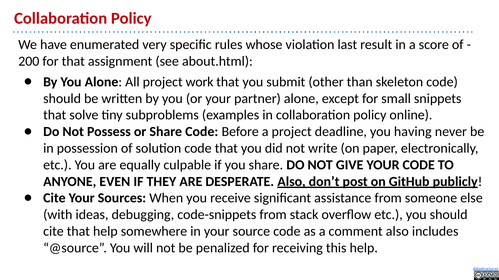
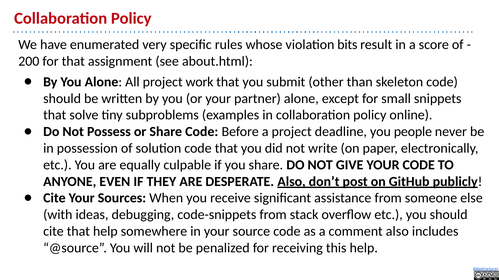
last: last -> bits
having: having -> people
